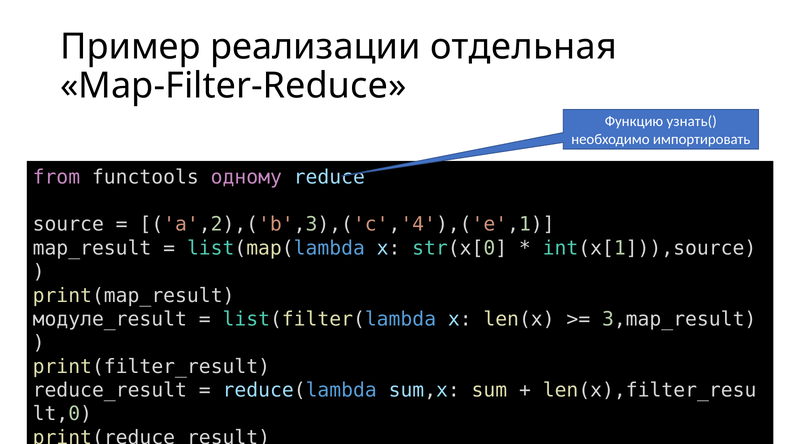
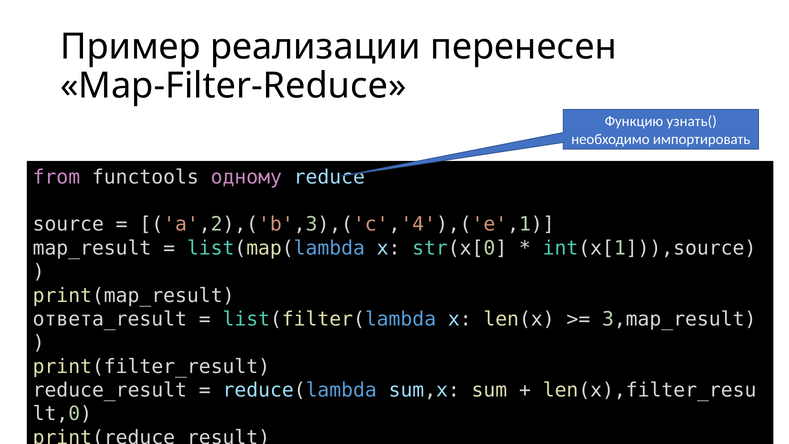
отдельная: отдельная -> перенесен
модуле_result: модуле_result -> ответа_result
